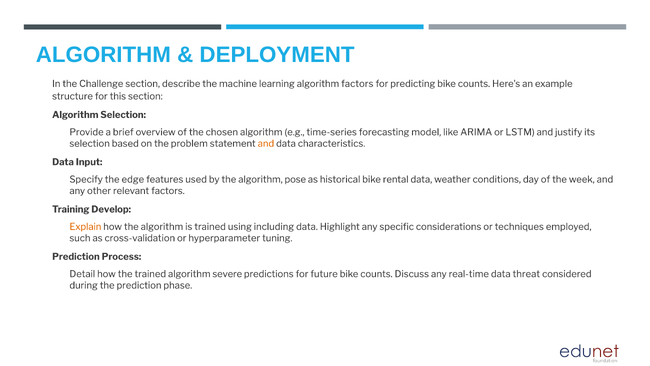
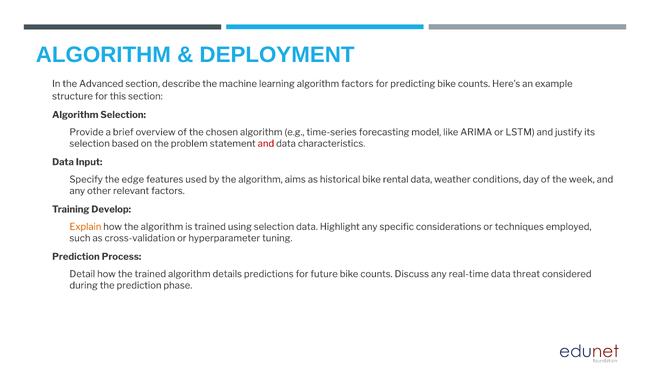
Challenge: Challenge -> Advanced
and at (266, 143) colour: orange -> red
pose: pose -> aims
using including: including -> selection
severe: severe -> details
